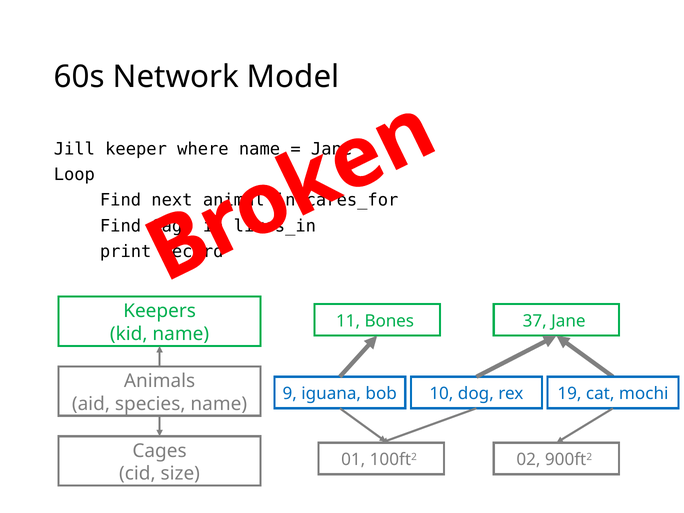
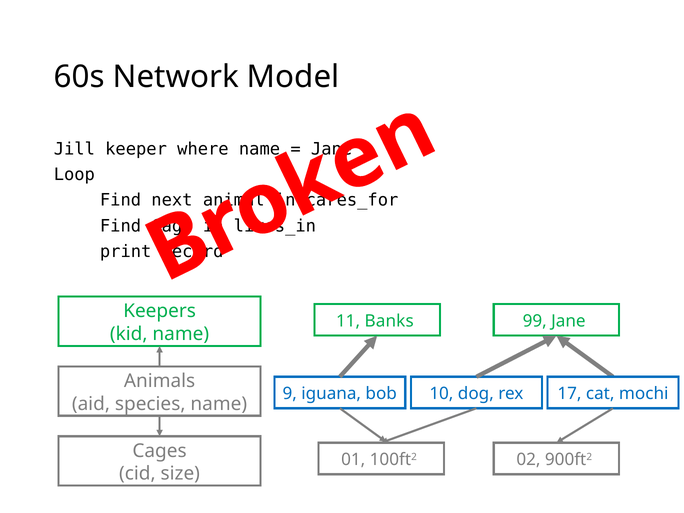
Bones: Bones -> Banks
37: 37 -> 99
19: 19 -> 17
